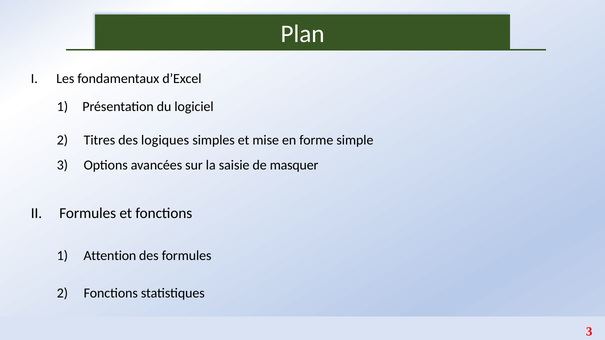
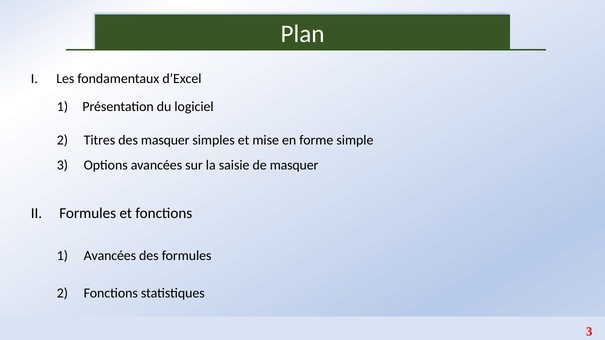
des logiques: logiques -> masquer
1 Attention: Attention -> Avancées
